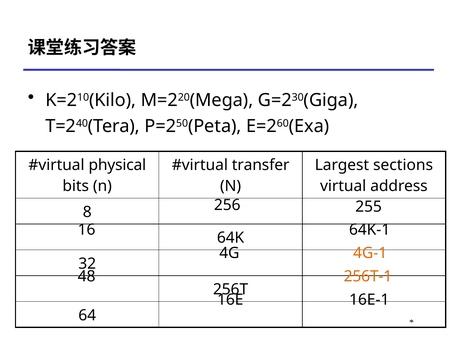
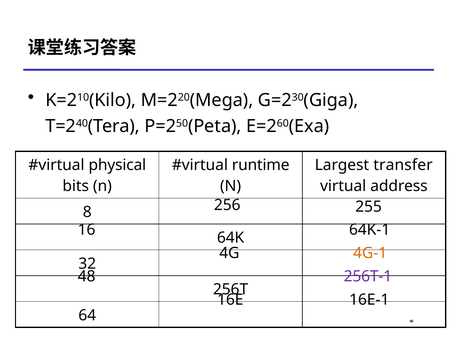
transfer: transfer -> runtime
sections: sections -> transfer
256T-1 colour: orange -> purple
